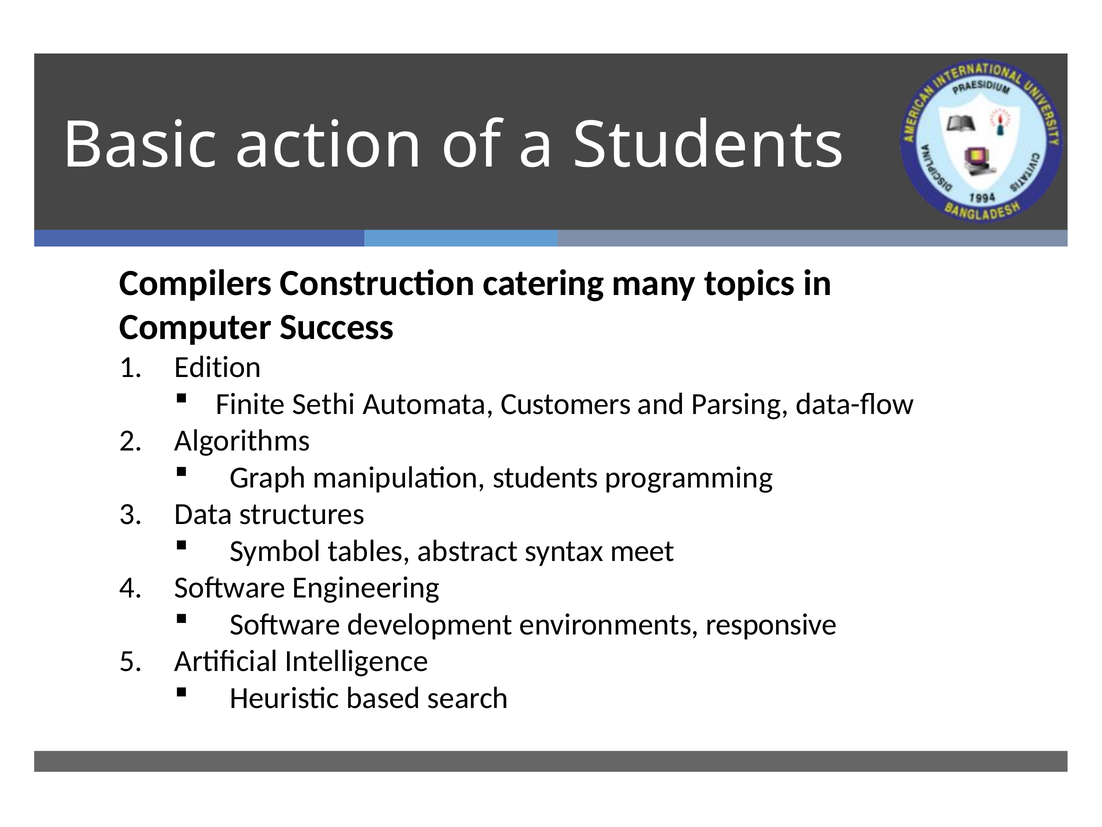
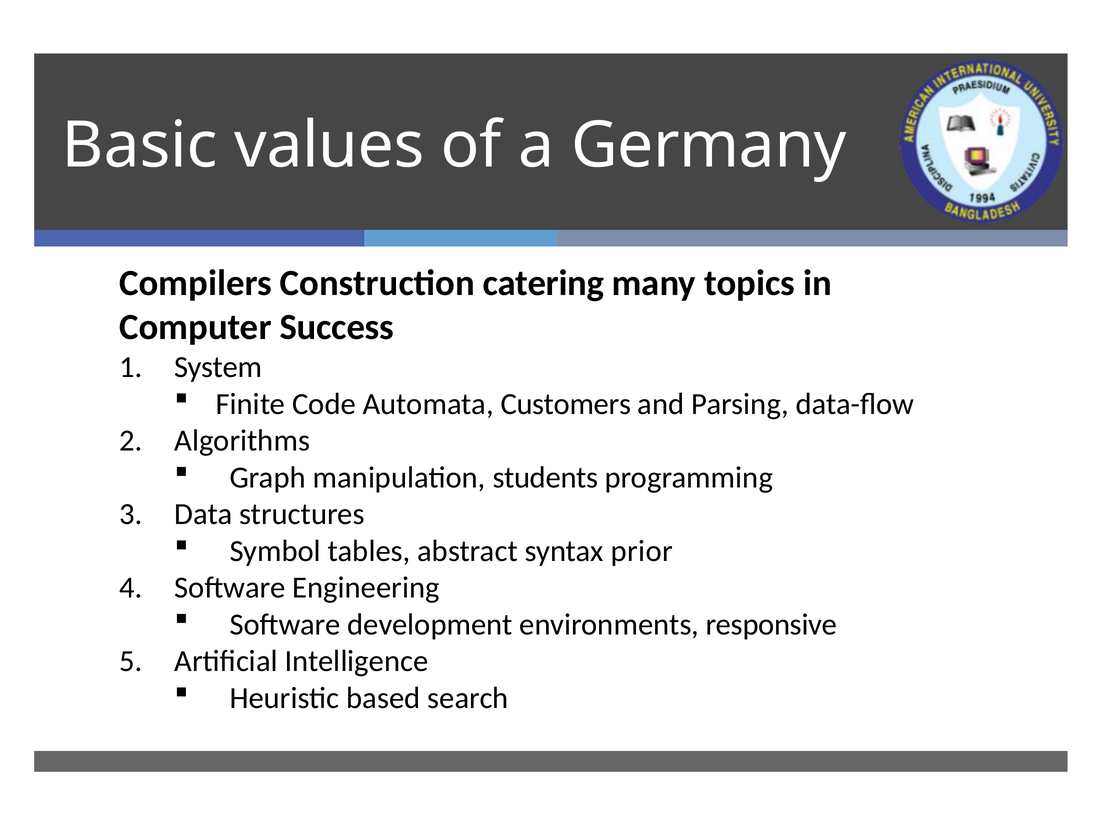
action: action -> values
a Students: Students -> Germany
Edition: Edition -> System
Sethi: Sethi -> Code
meet: meet -> prior
